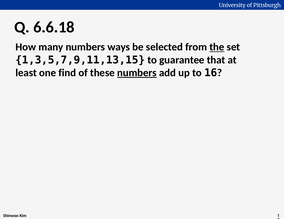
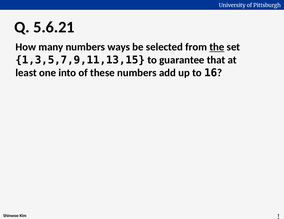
6.6.18: 6.6.18 -> 5.6.21
find: find -> into
numbers at (137, 73) underline: present -> none
